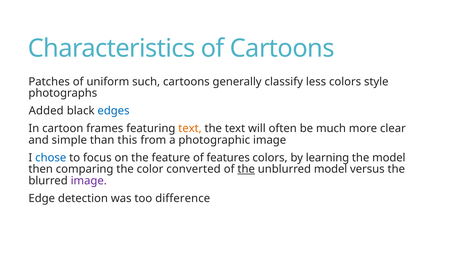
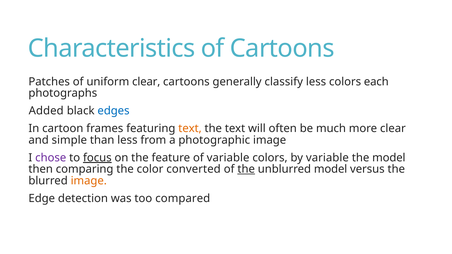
uniform such: such -> clear
style: style -> each
than this: this -> less
chose colour: blue -> purple
focus underline: none -> present
of features: features -> variable
by learning: learning -> variable
image at (89, 181) colour: purple -> orange
difference: difference -> compared
